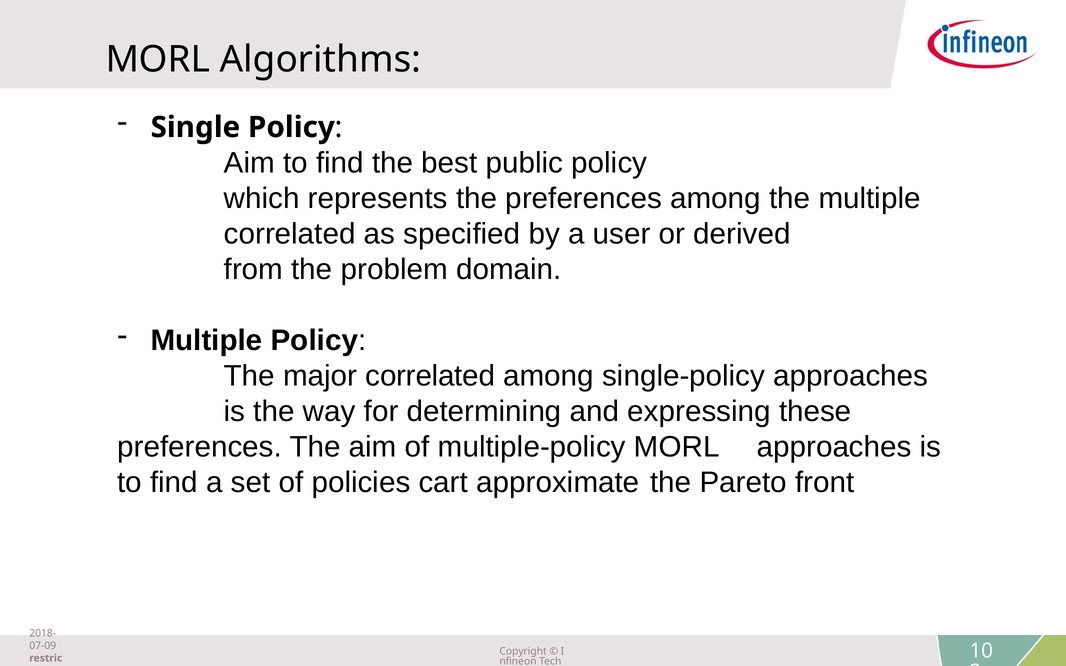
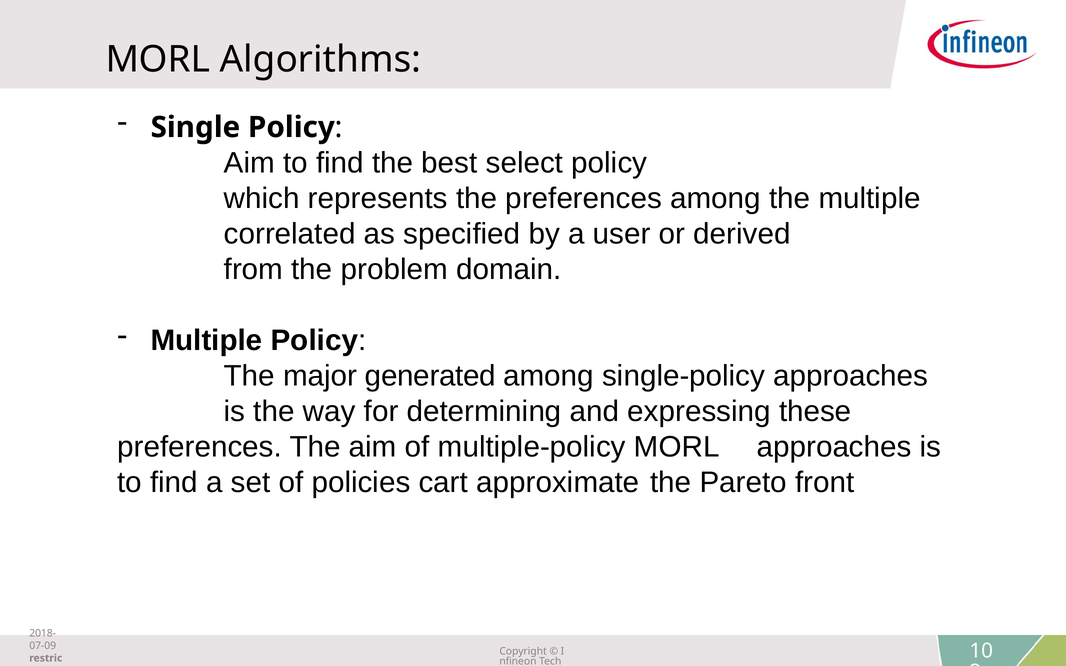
public: public -> select
major correlated: correlated -> generated
